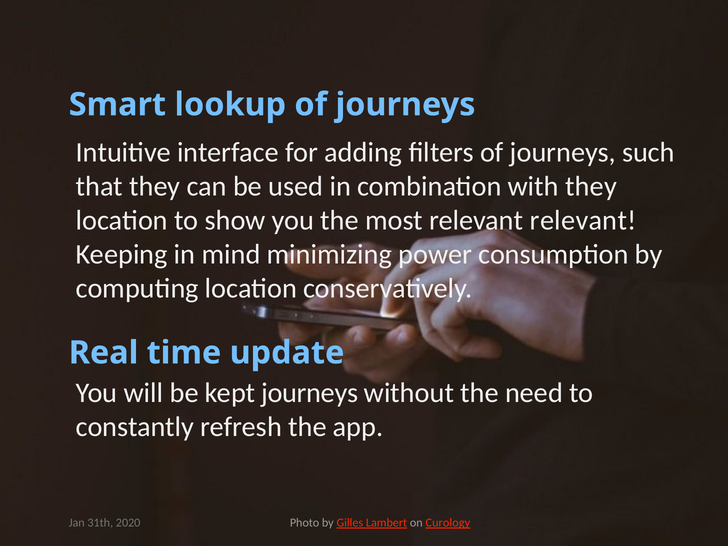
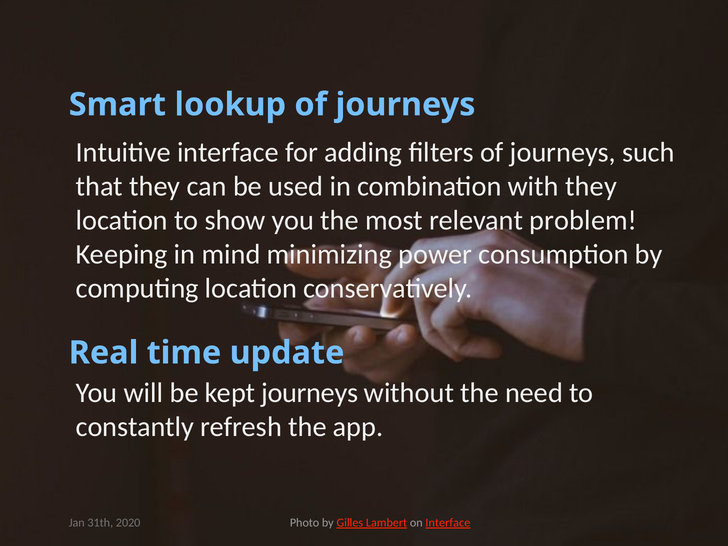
relevant relevant: relevant -> problem
on Curology: Curology -> Interface
